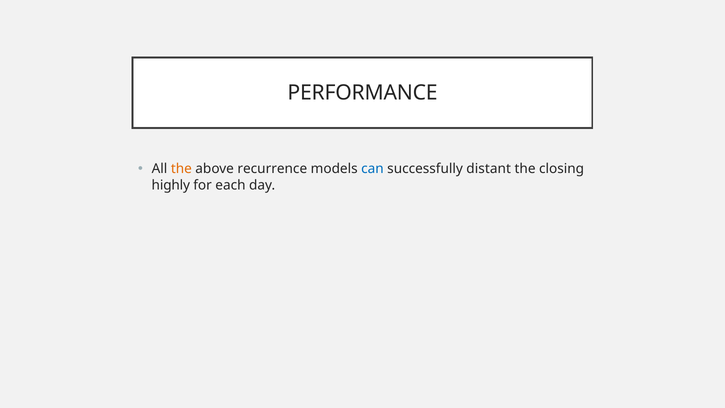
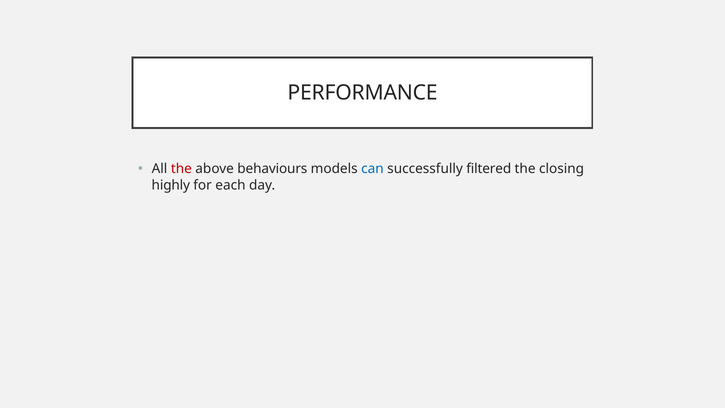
the at (181, 169) colour: orange -> red
recurrence: recurrence -> behaviours
distant: distant -> filtered
